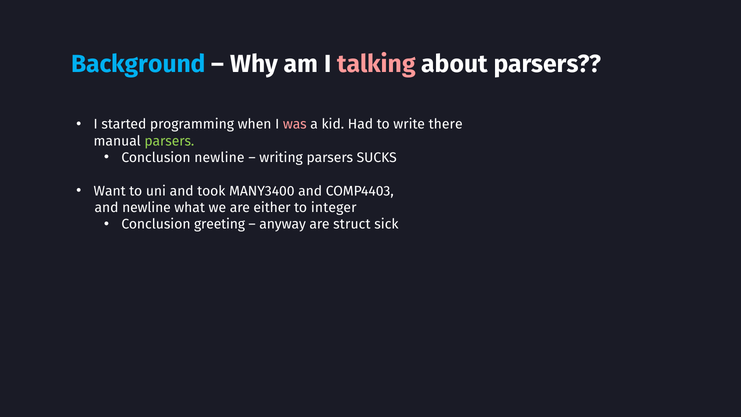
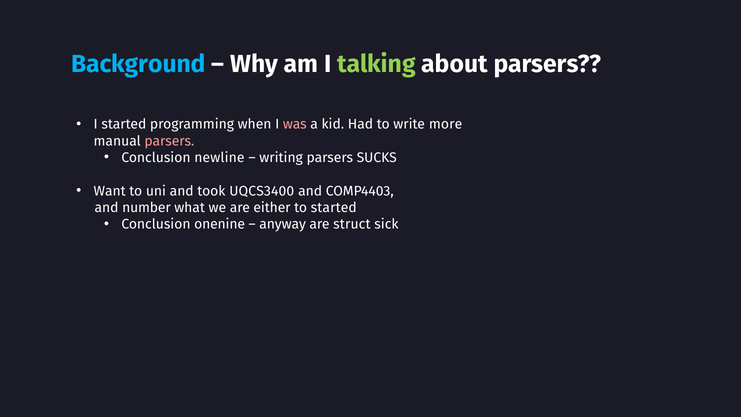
talking colour: pink -> light green
there: there -> more
parsers at (169, 141) colour: light green -> pink
MANY3400: MANY3400 -> UQCS3400
and newline: newline -> number
to integer: integer -> started
greeting: greeting -> onenine
